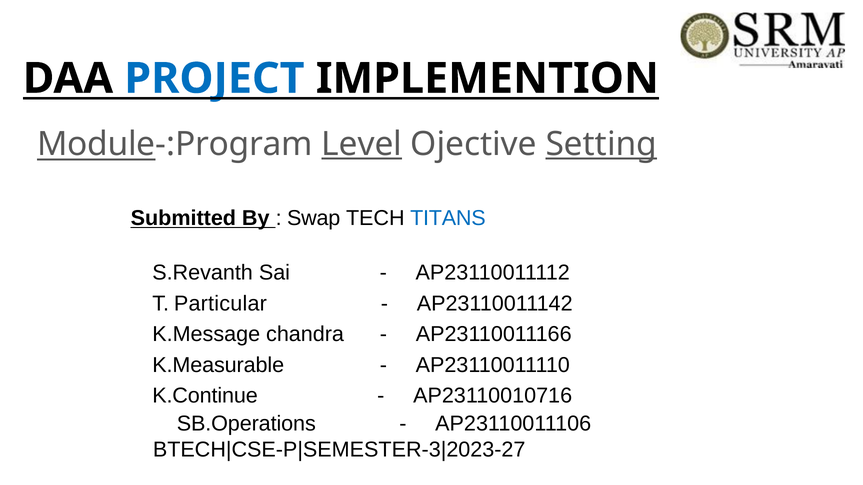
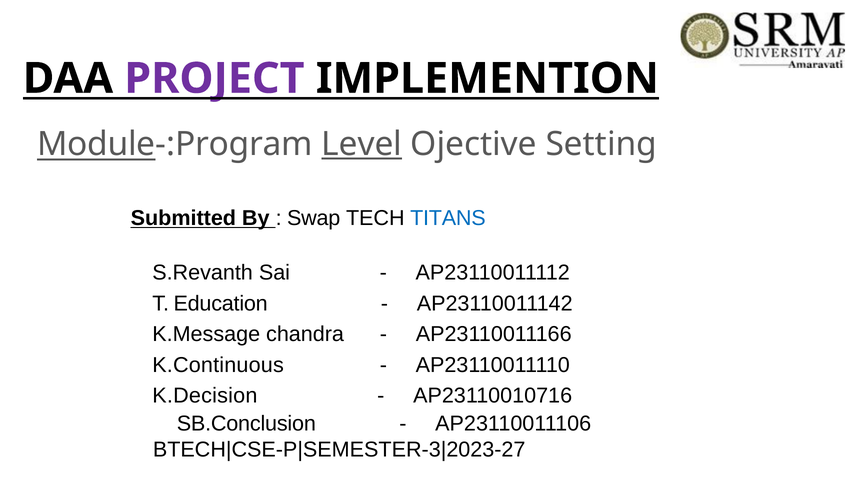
PROJECT colour: blue -> purple
Setting underline: present -> none
Particular: Particular -> Education
K.Measurable: K.Measurable -> K.Continuous
K.Continue: K.Continue -> K.Decision
SB.Operations: SB.Operations -> SB.Conclusion
